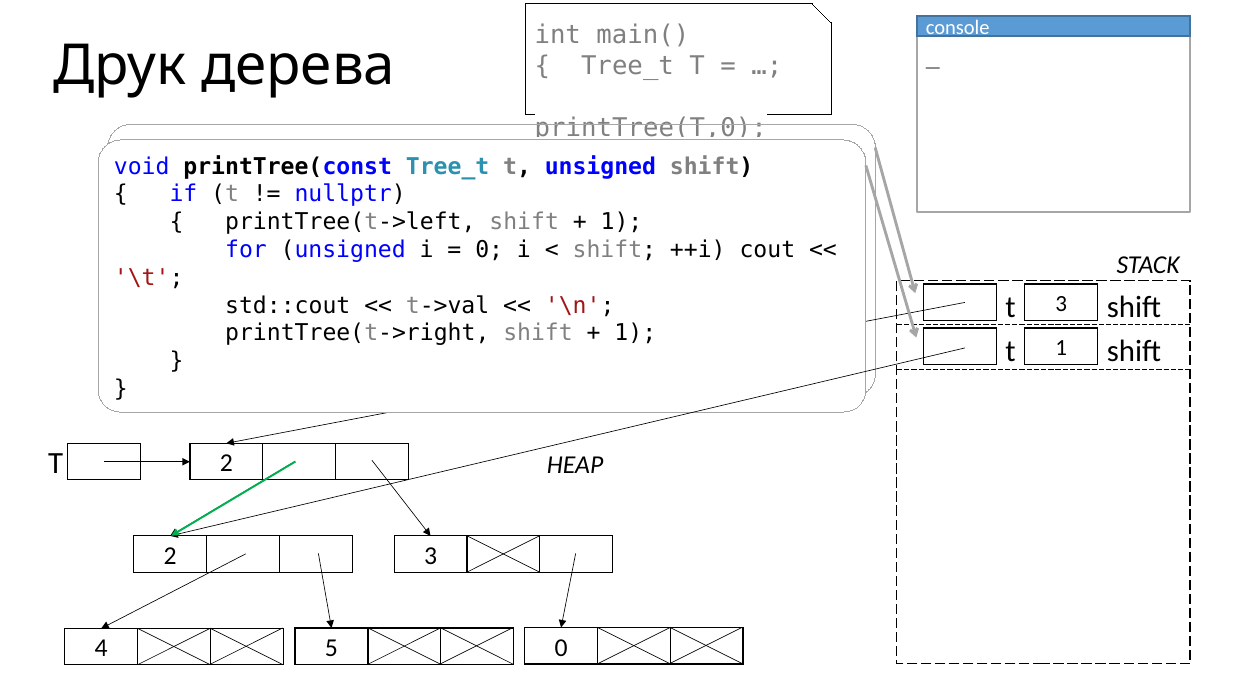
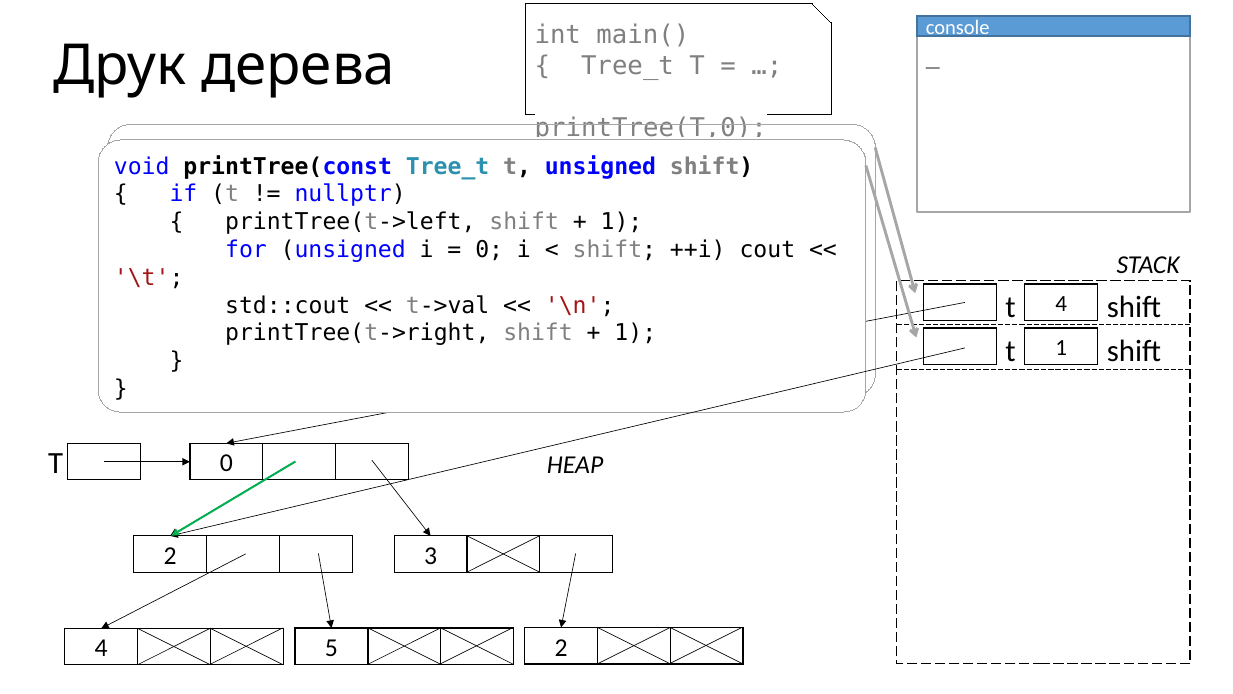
t 3: 3 -> 4
T 2: 2 -> 0
5 0: 0 -> 2
